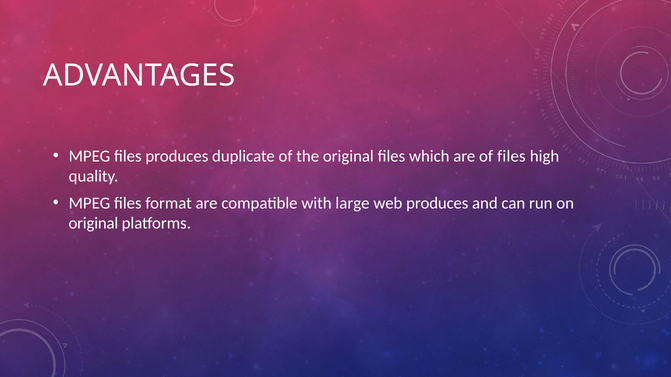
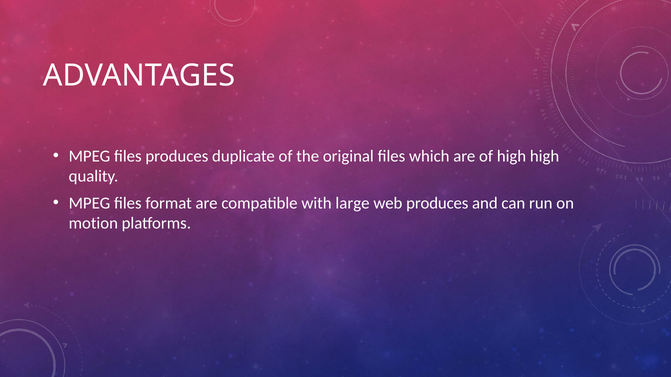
of files: files -> high
original at (93, 224): original -> motion
